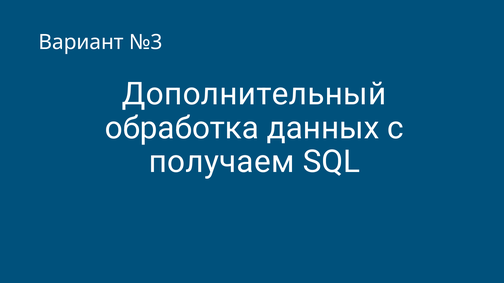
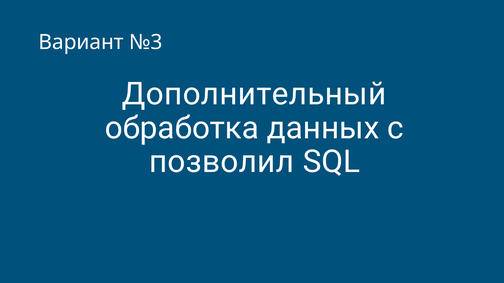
получаем: получаем -> позволил
